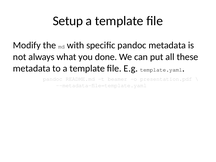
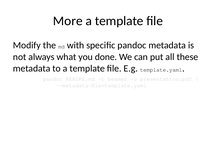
Setup: Setup -> More
